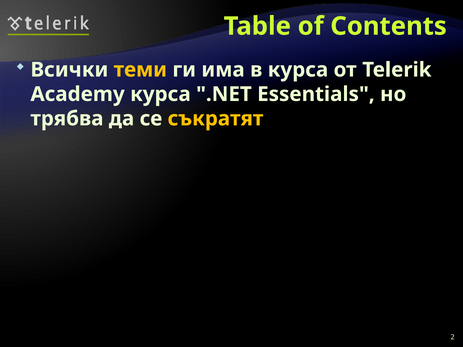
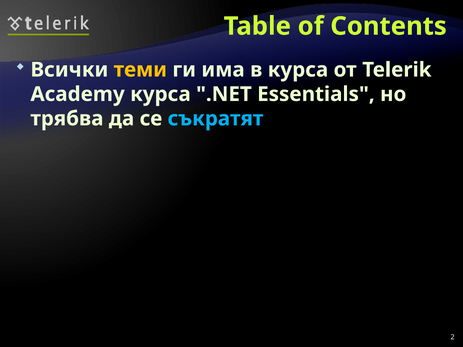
съкратят colour: yellow -> light blue
